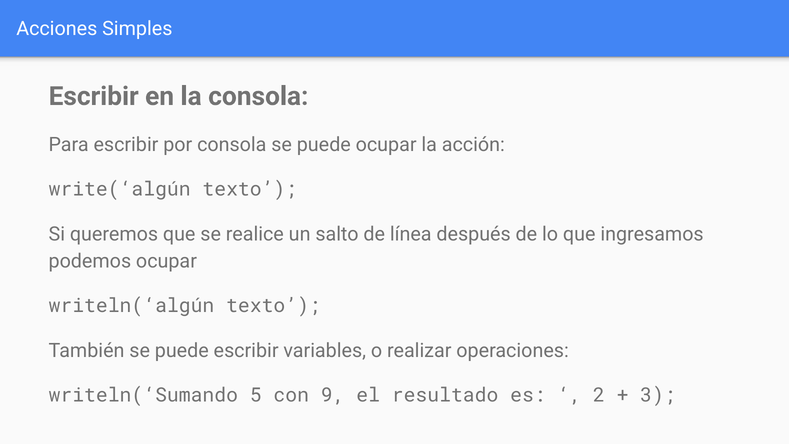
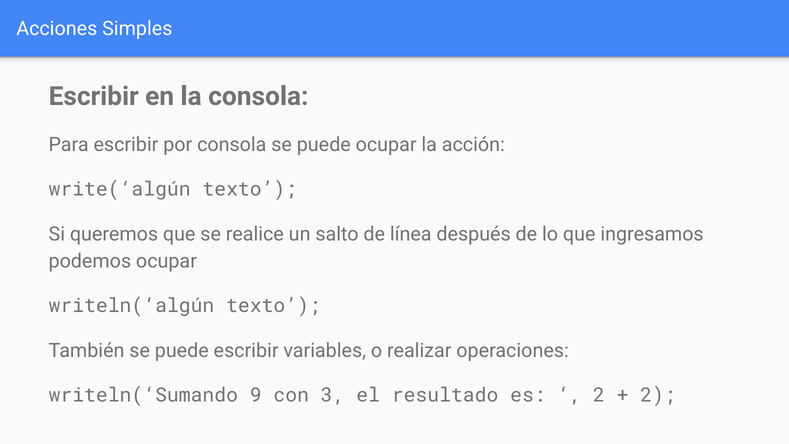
5: 5 -> 9
9: 9 -> 3
3 at (658, 395): 3 -> 2
